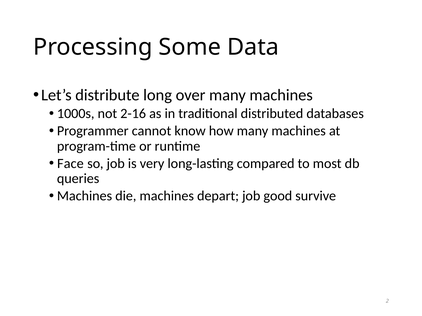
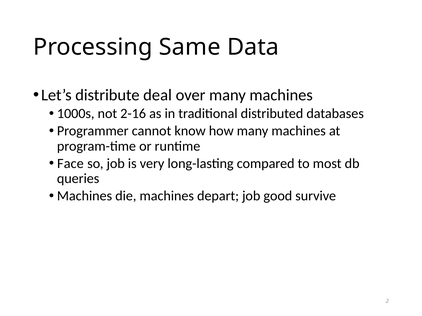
Some: Some -> Same
long: long -> deal
